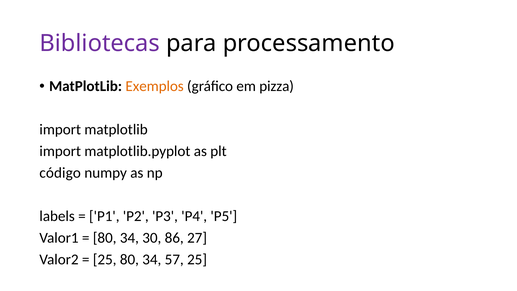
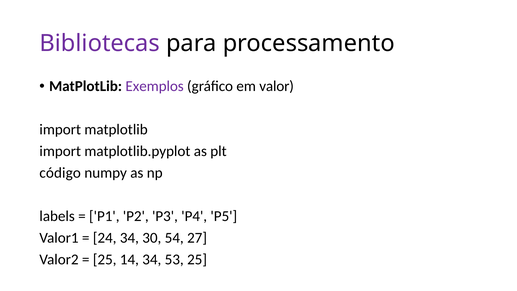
Exemplos colour: orange -> purple
pizza: pizza -> valor
80 at (105, 238): 80 -> 24
86: 86 -> 54
25 80: 80 -> 14
57: 57 -> 53
